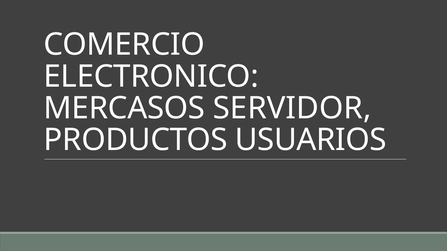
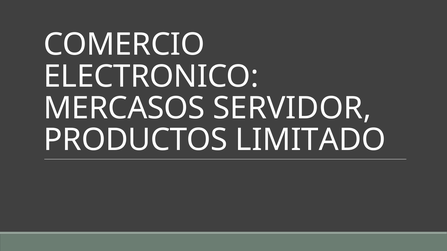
USUARIOS: USUARIOS -> LIMITADO
